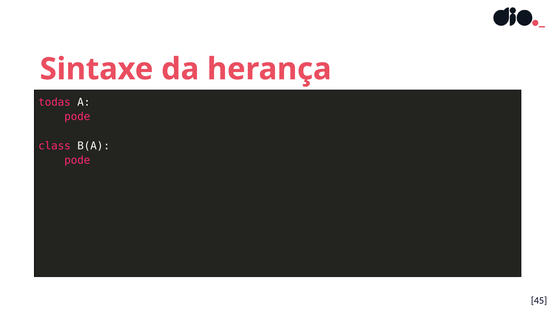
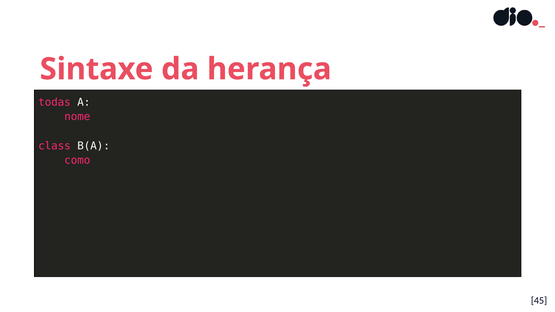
pode at (77, 117): pode -> nome
pode at (77, 160): pode -> como
